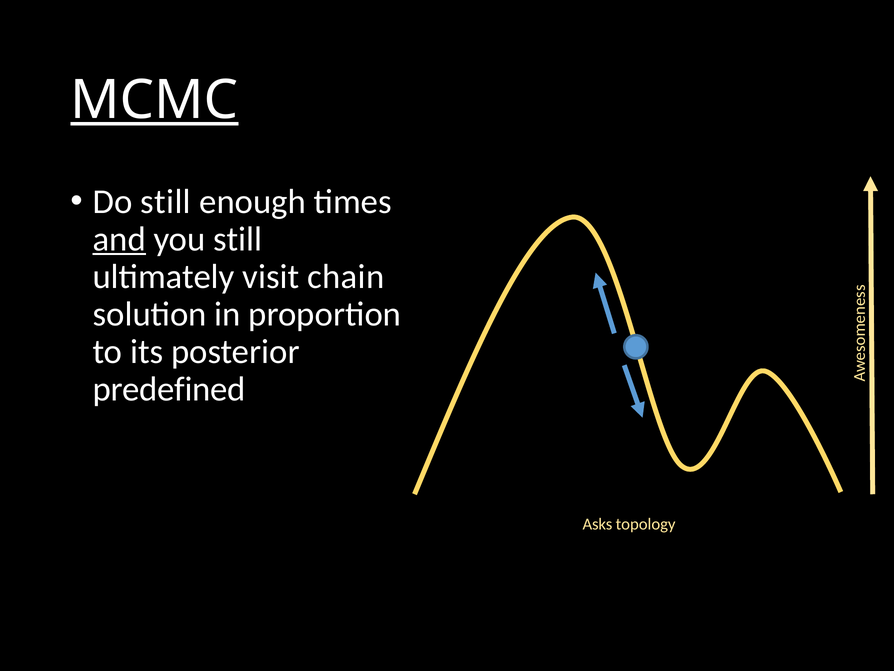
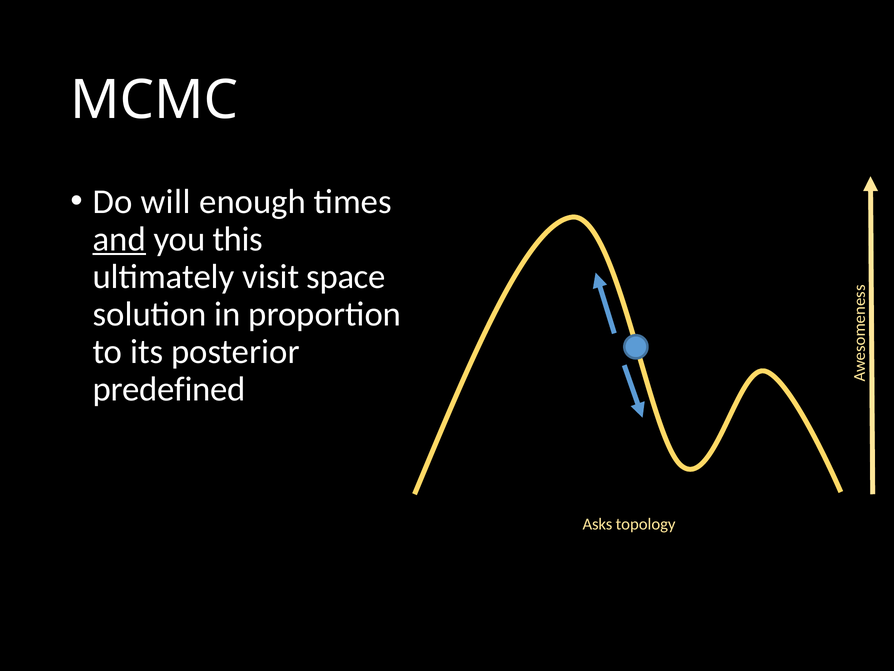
MCMC underline: present -> none
Do still: still -> will
you still: still -> this
chain: chain -> space
